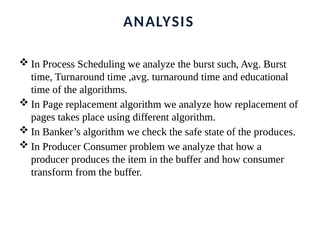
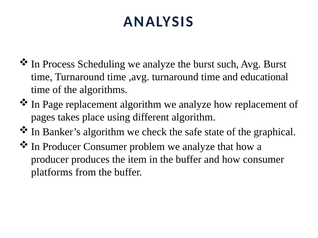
the produces: produces -> graphical
transform: transform -> platforms
